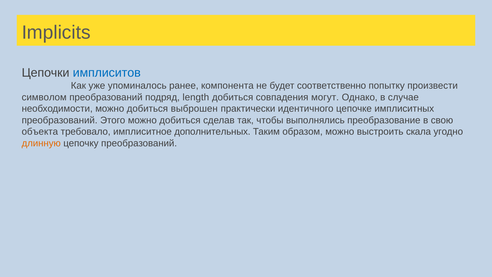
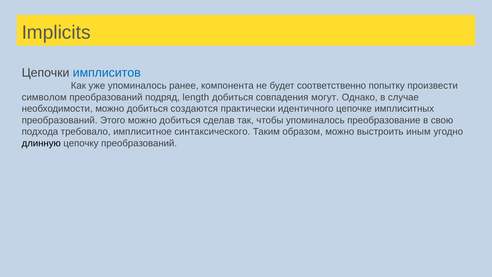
выброшен: выброшен -> создаются
чтобы выполнялись: выполнялись -> упоминалось
объекта: объекта -> подхода
дополнительных: дополнительных -> синтаксического
скала: скала -> иным
длинную colour: orange -> black
